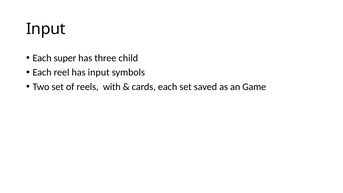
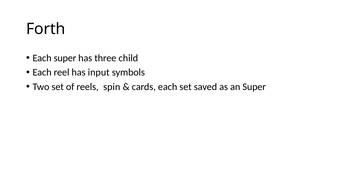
Input at (46, 29): Input -> Forth
with: with -> spin
an Game: Game -> Super
